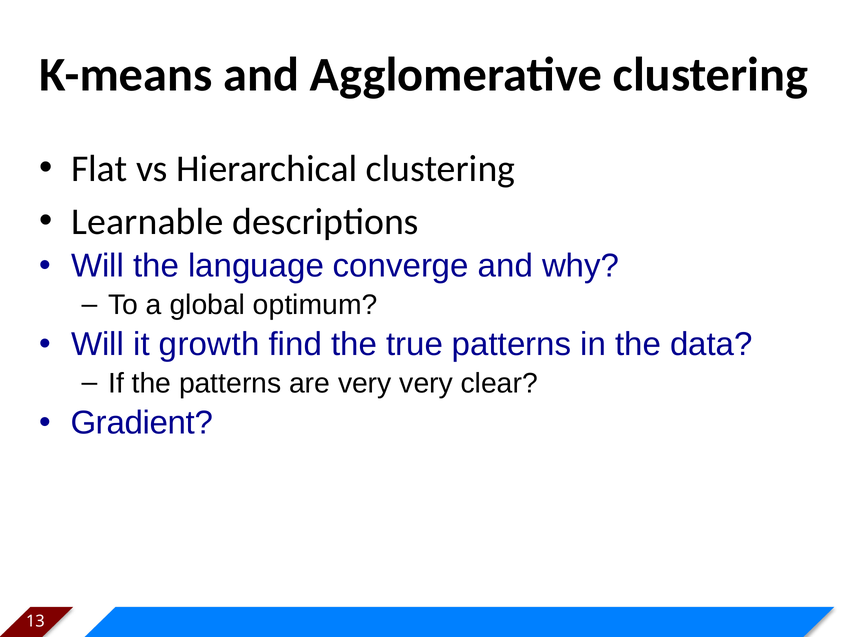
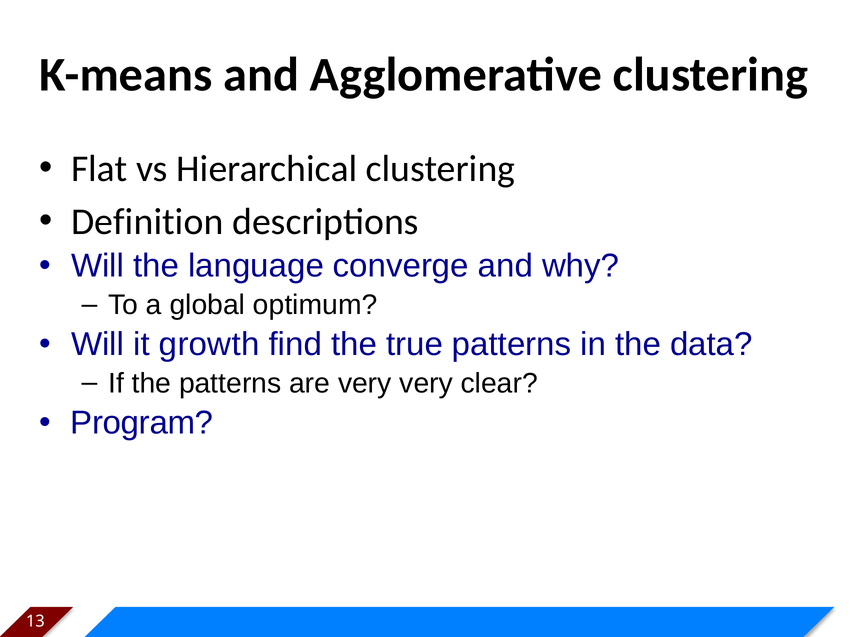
Learnable: Learnable -> Definition
Gradient: Gradient -> Program
